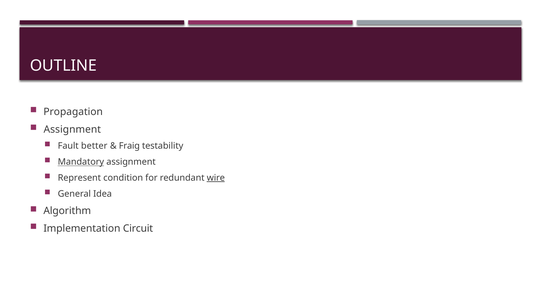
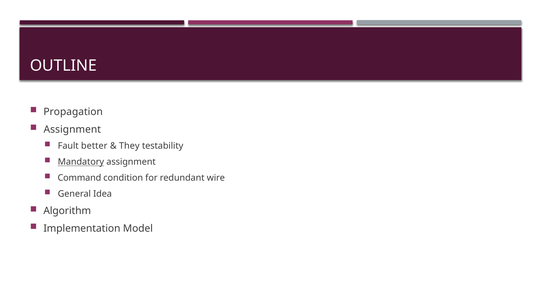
Fraig: Fraig -> They
Represent: Represent -> Command
wire underline: present -> none
Circuit: Circuit -> Model
